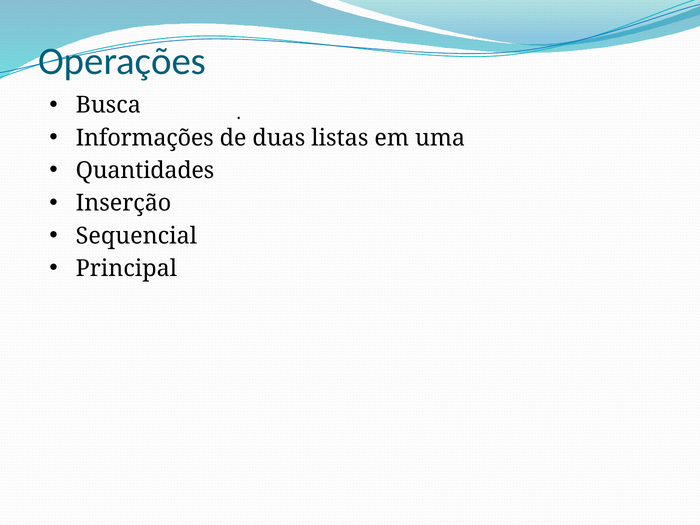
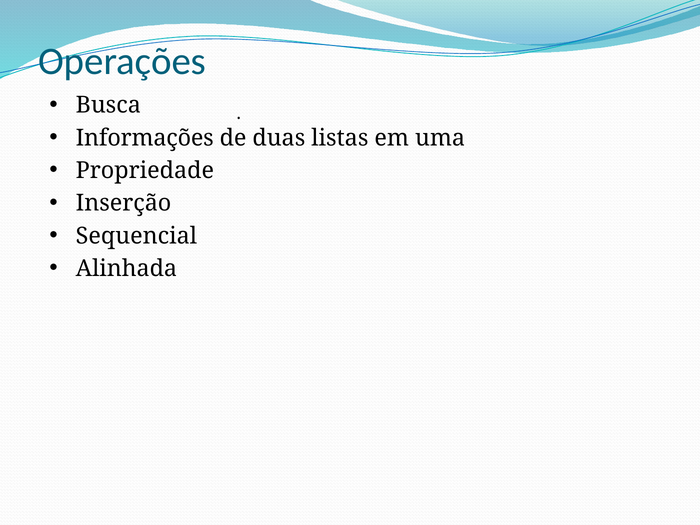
Quantidades: Quantidades -> Propriedade
Principal: Principal -> Alinhada
